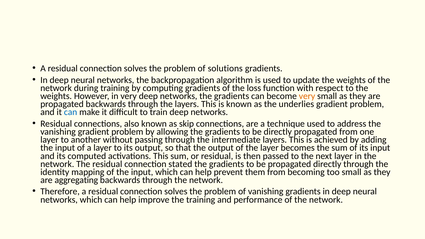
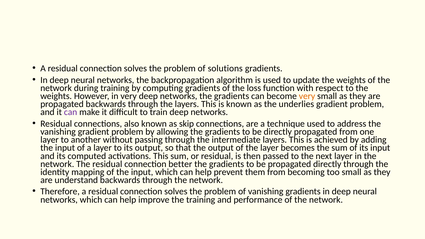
can at (71, 112) colour: blue -> purple
stated: stated -> better
aggregating: aggregating -> understand
